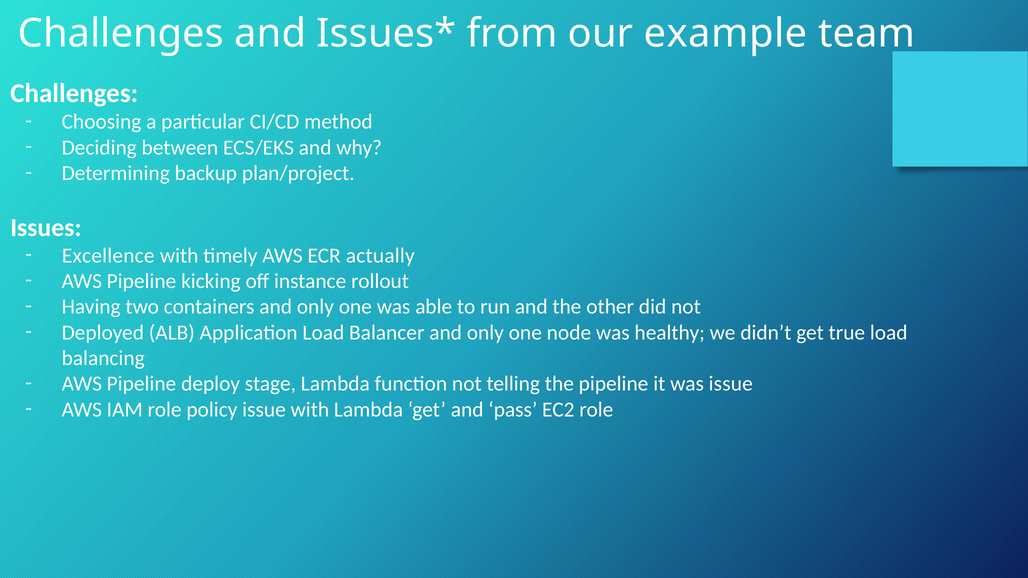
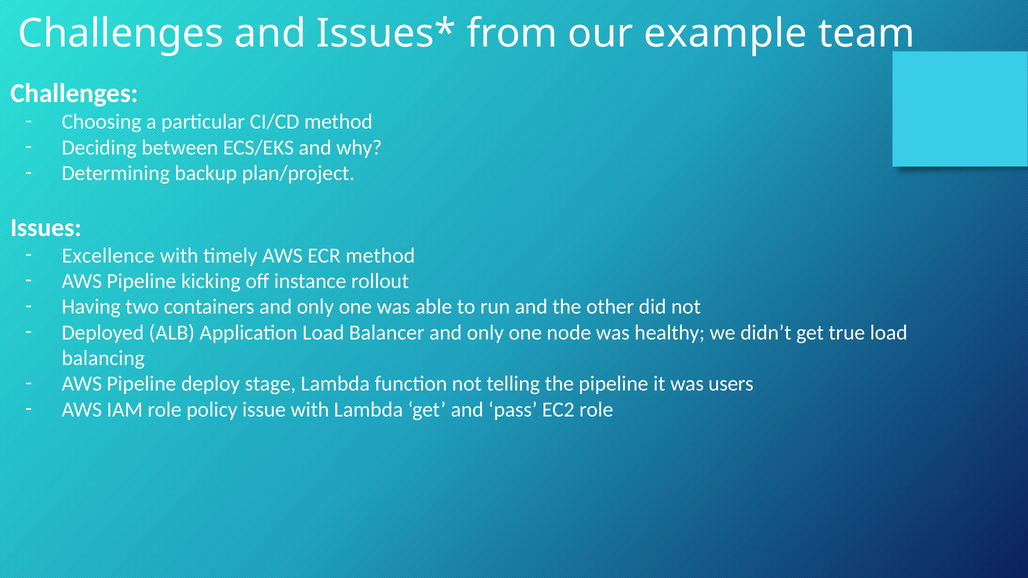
ECR actually: actually -> method
was issue: issue -> users
